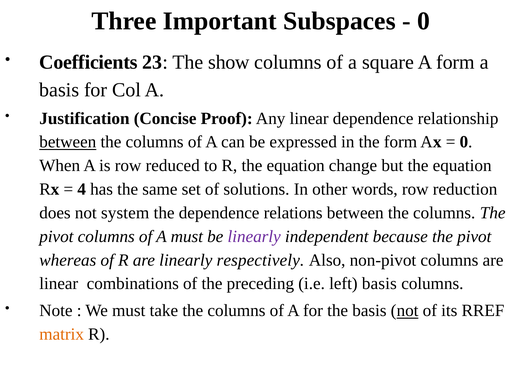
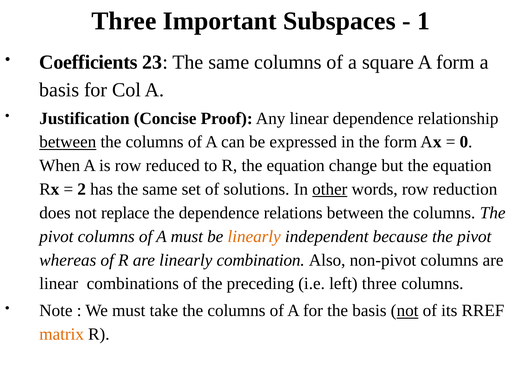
0 at (423, 21): 0 -> 1
23 The show: show -> same
4: 4 -> 2
other underline: none -> present
system: system -> replace
linearly at (254, 236) colour: purple -> orange
respectively: respectively -> combination
left basis: basis -> three
